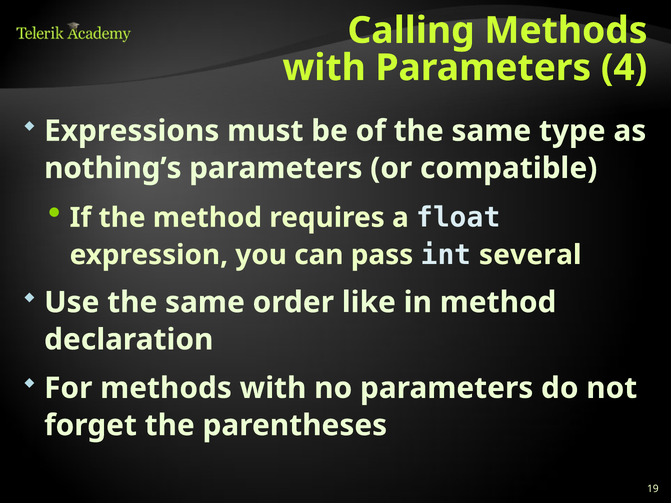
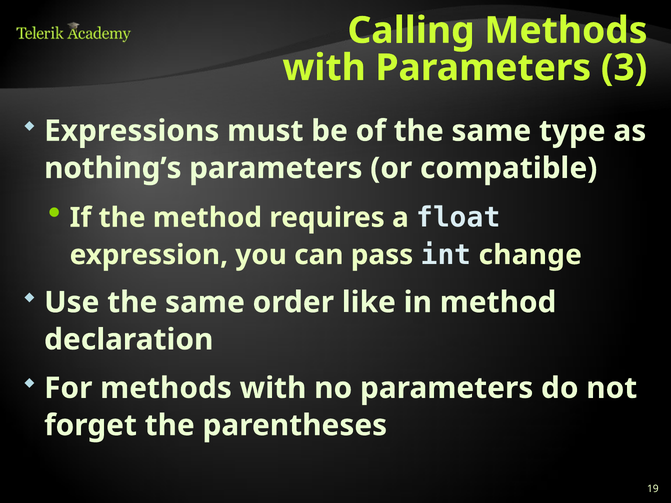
4: 4 -> 3
several: several -> change
